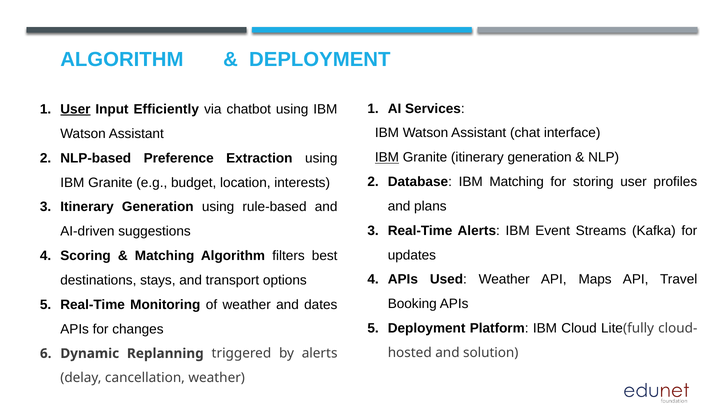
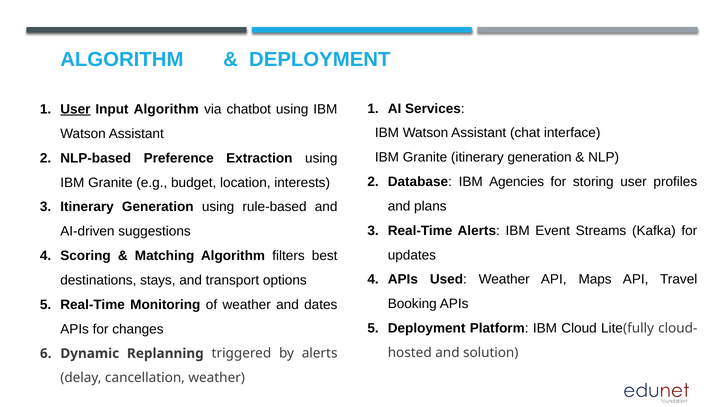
Input Efficiently: Efficiently -> Algorithm
IBM at (387, 157) underline: present -> none
IBM Matching: Matching -> Agencies
